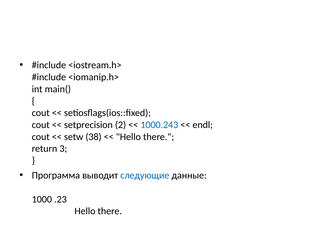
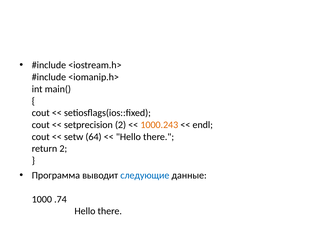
1000.243 colour: blue -> orange
38: 38 -> 64
return 3: 3 -> 2
.23: .23 -> .74
